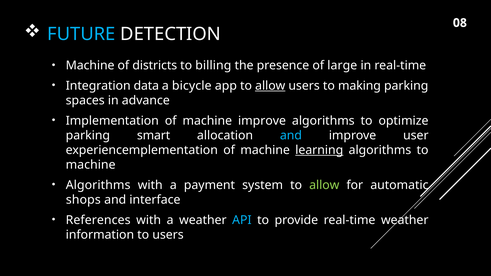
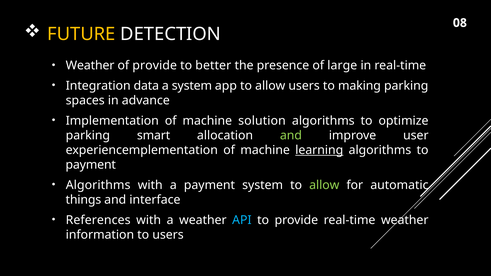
FUTURE colour: light blue -> yellow
Machine at (90, 66): Machine -> Weather
of districts: districts -> provide
billing: billing -> better
a bicycle: bicycle -> system
allow at (270, 86) underline: present -> none
machine improve: improve -> solution
and at (291, 136) colour: light blue -> light green
machine at (91, 165): machine -> payment
shops: shops -> things
